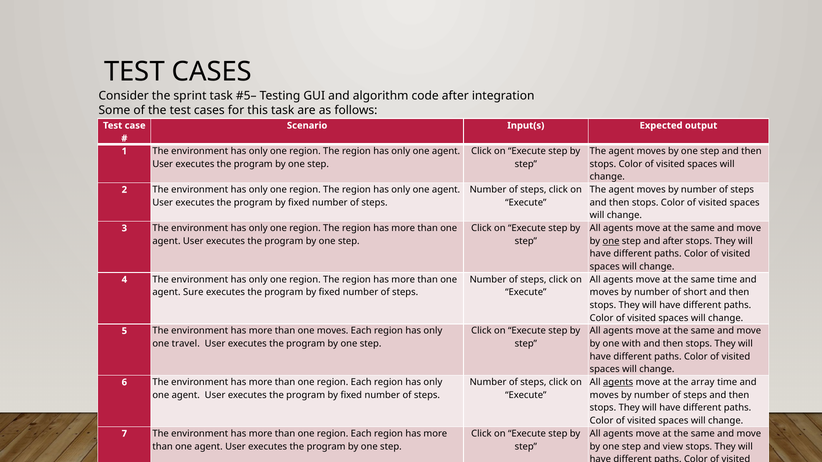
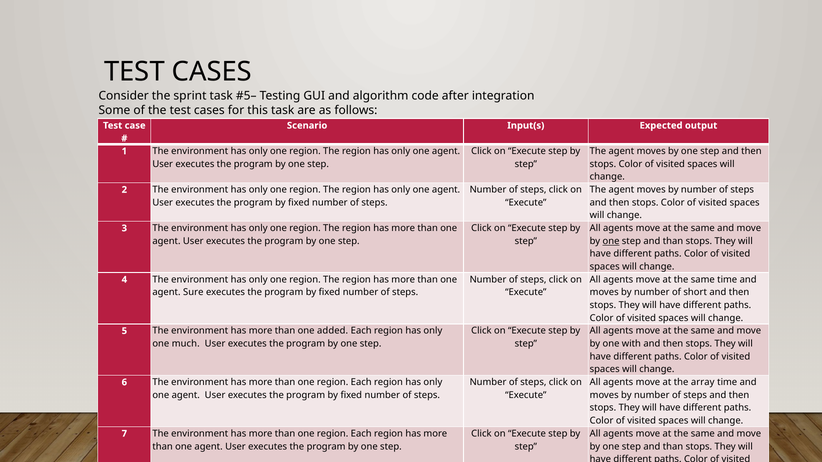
after at (673, 241): after -> than
one moves: moves -> added
travel: travel -> much
agents at (618, 383) underline: present -> none
view at (673, 447): view -> than
